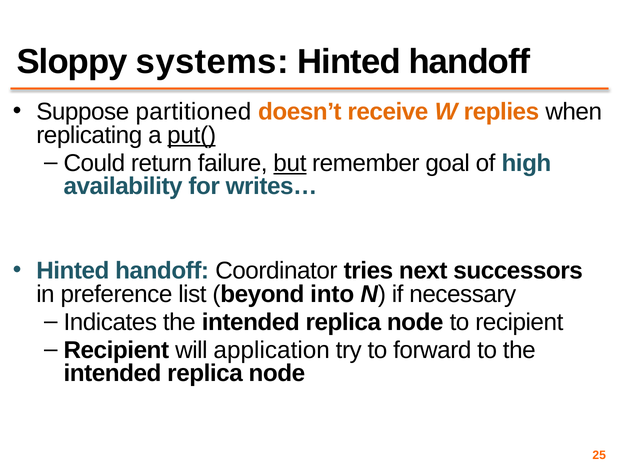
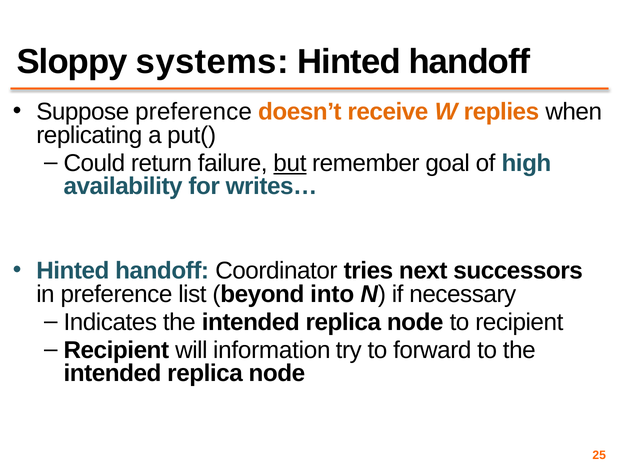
Suppose partitioned: partitioned -> preference
put( underline: present -> none
application: application -> information
